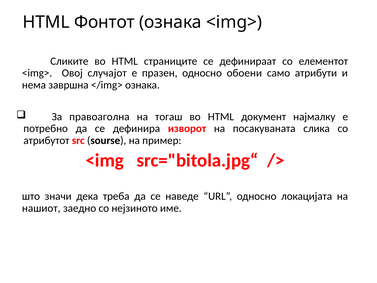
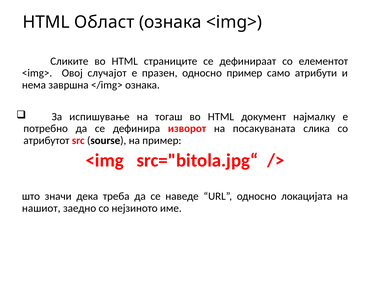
Фонтот: Фонтот -> Област
односно обоени: обоени -> пример
правоаголна: правоаголна -> испишување
